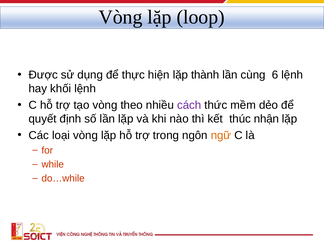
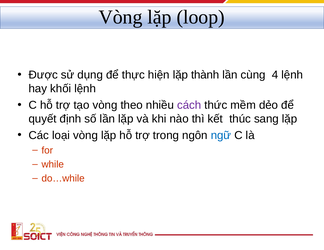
6: 6 -> 4
nhận: nhận -> sang
ngữ colour: orange -> blue
